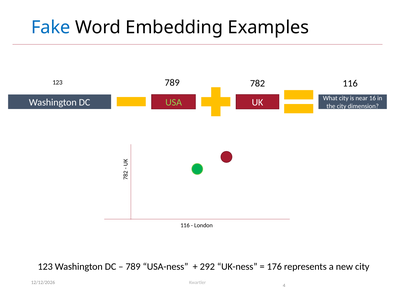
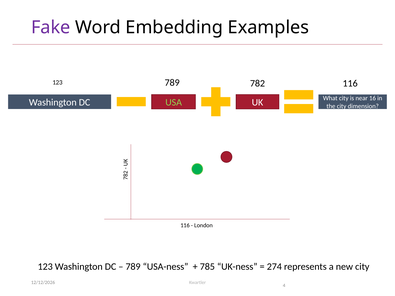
Fake colour: blue -> purple
292: 292 -> 785
176: 176 -> 274
